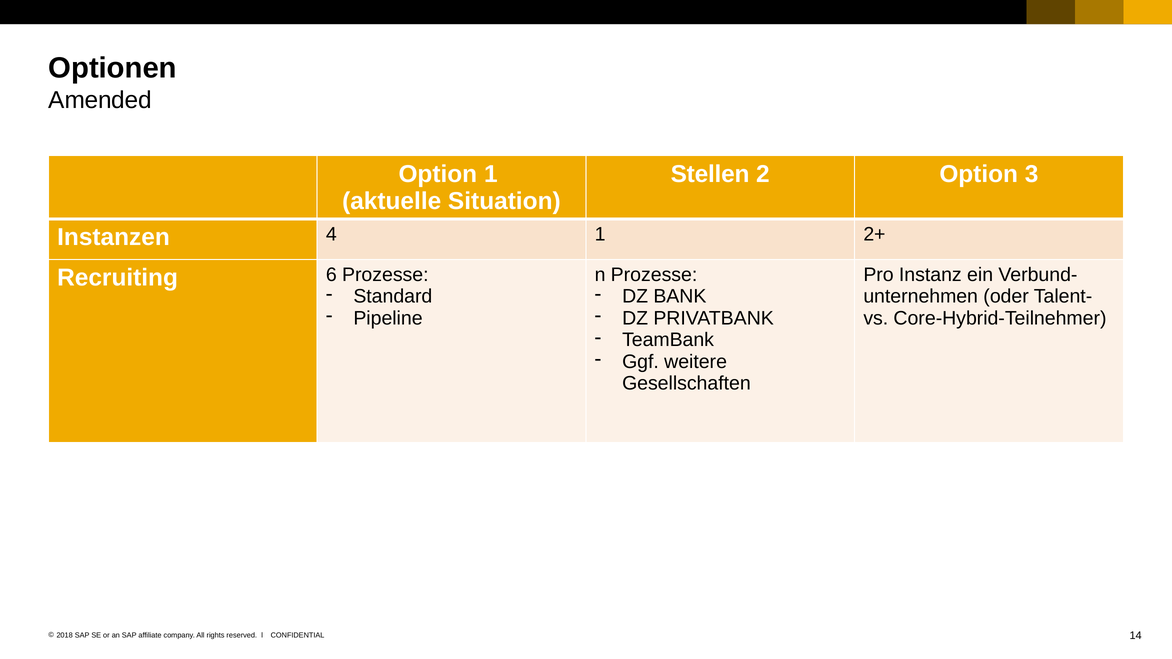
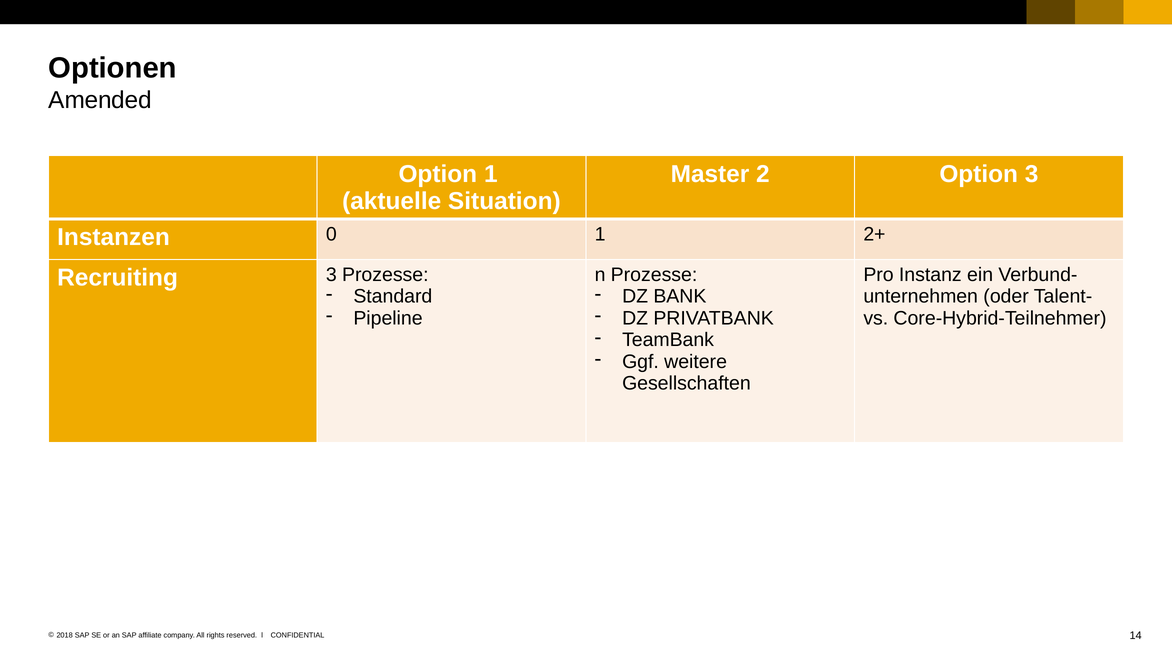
Stellen: Stellen -> Master
4: 4 -> 0
Recruiting 6: 6 -> 3
